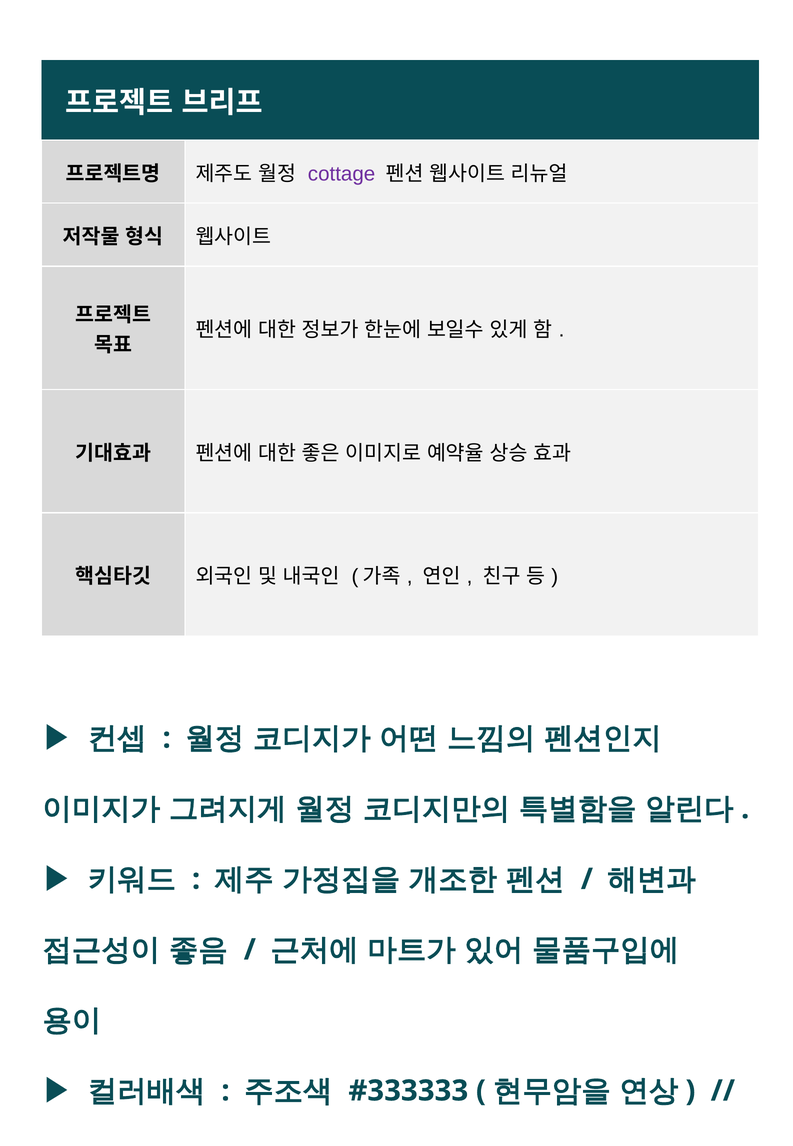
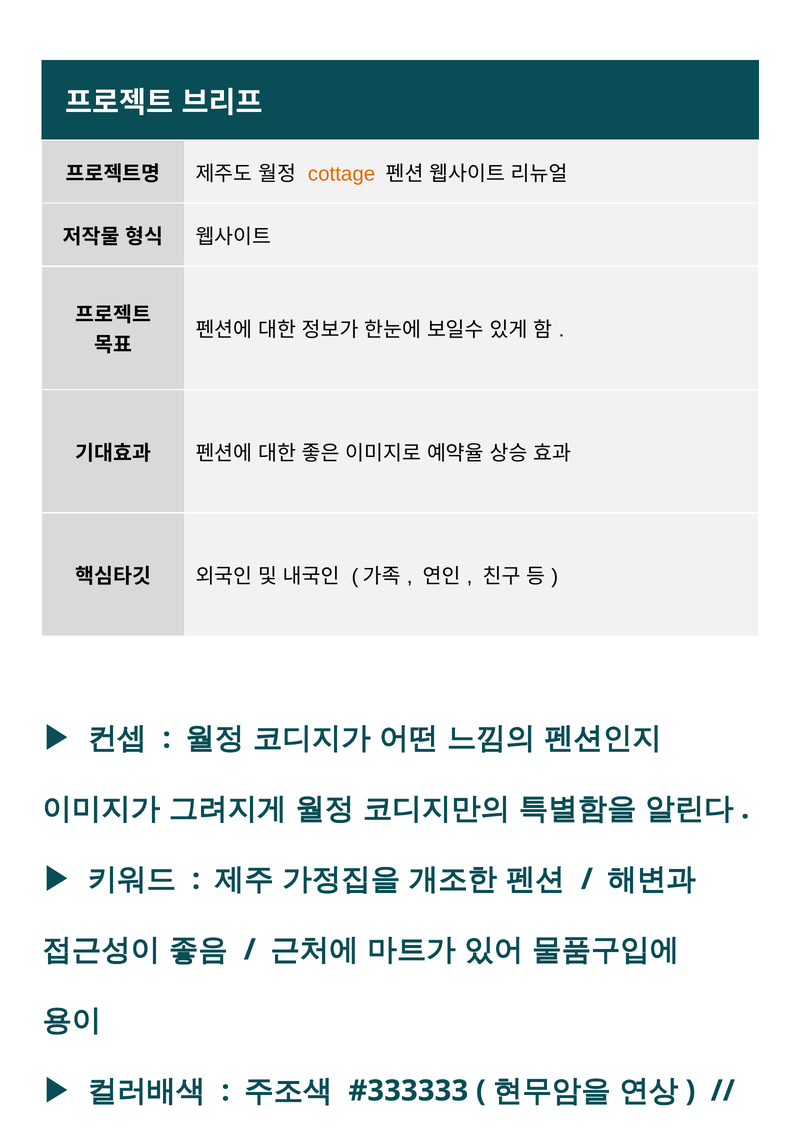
cottage colour: purple -> orange
